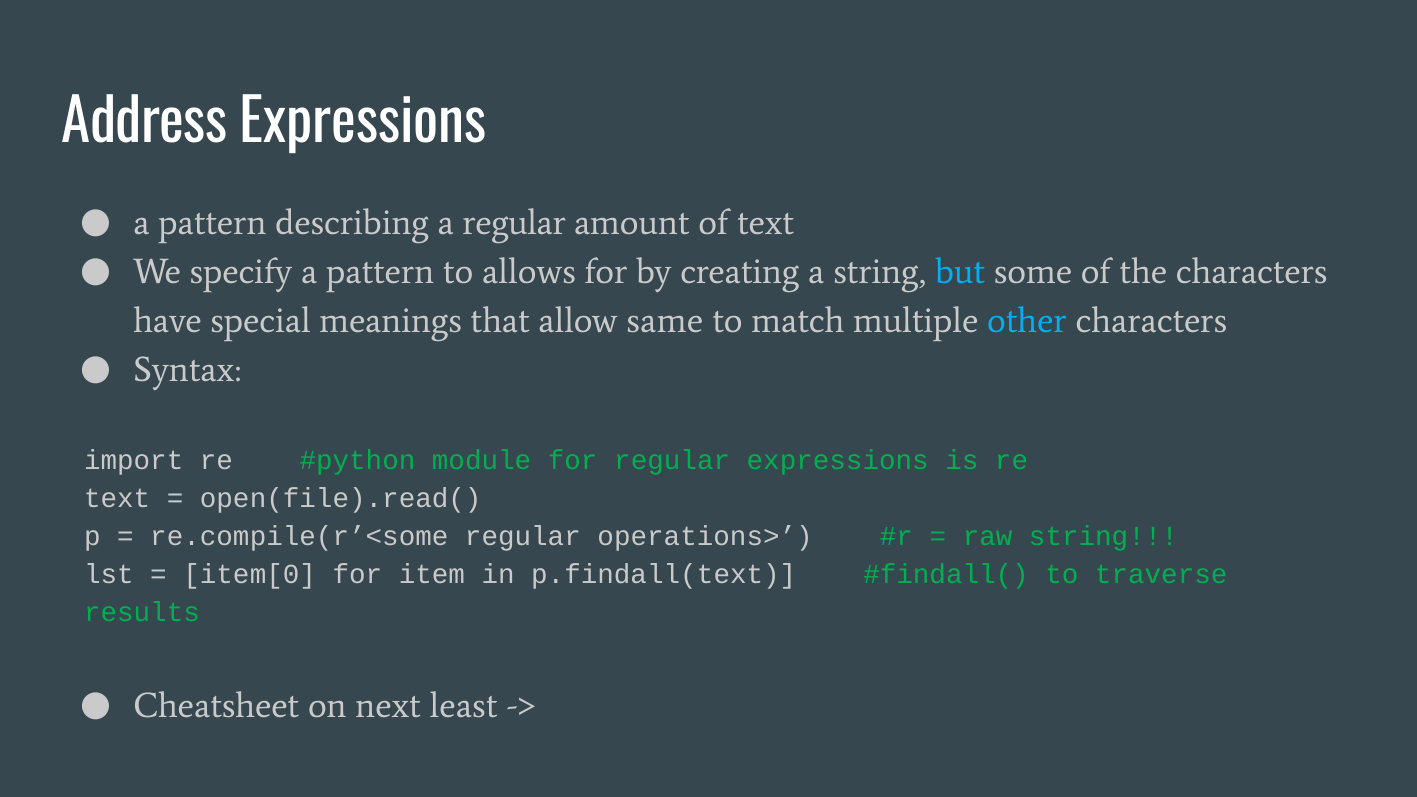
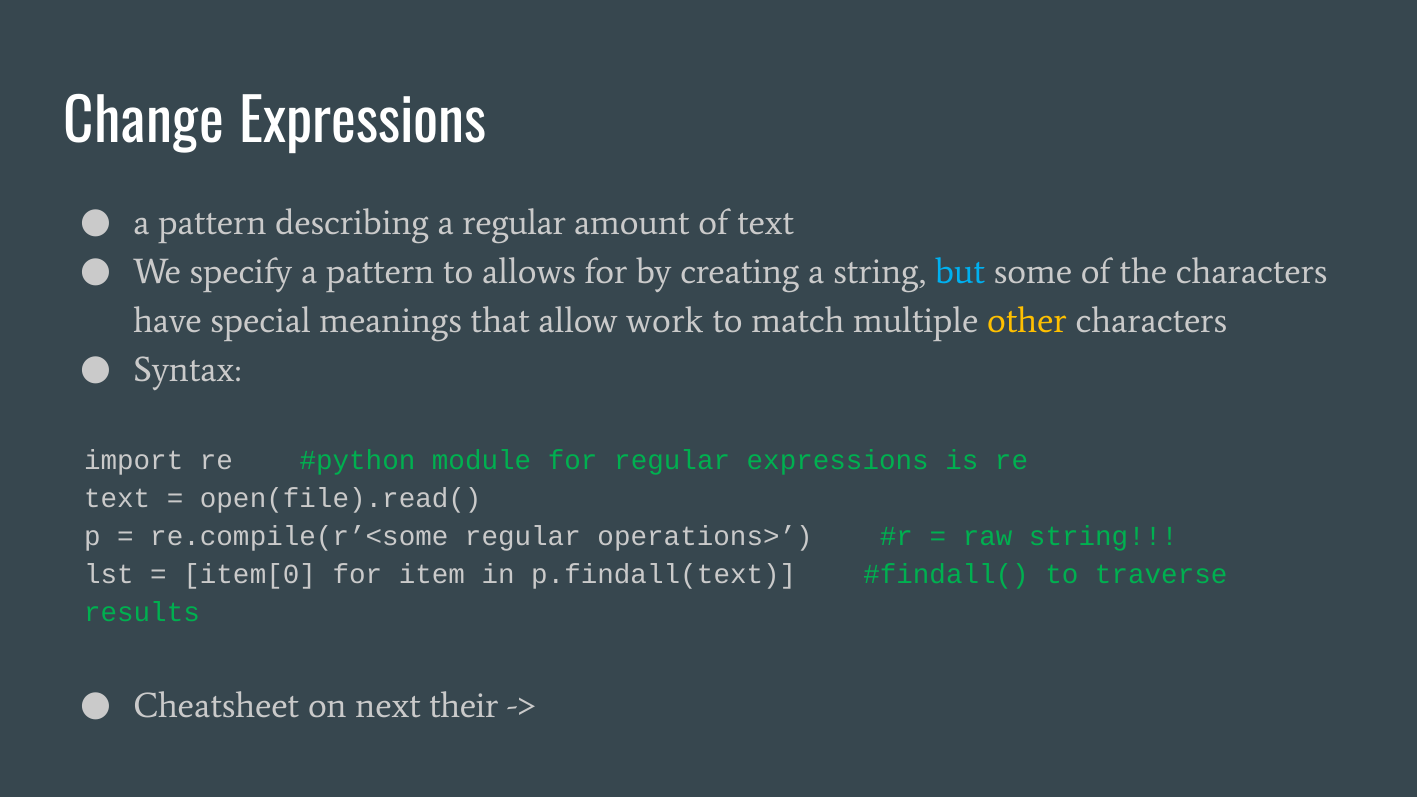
Address: Address -> Change
same: same -> work
other colour: light blue -> yellow
least: least -> their
